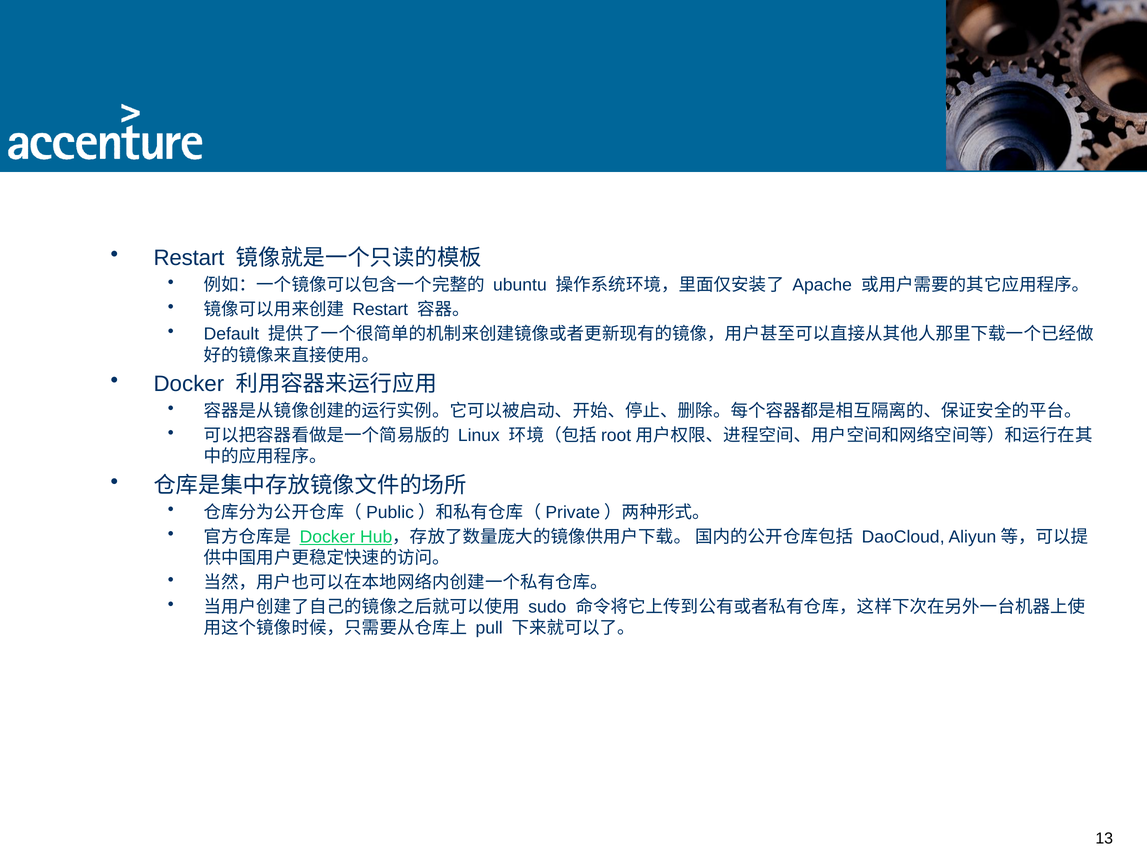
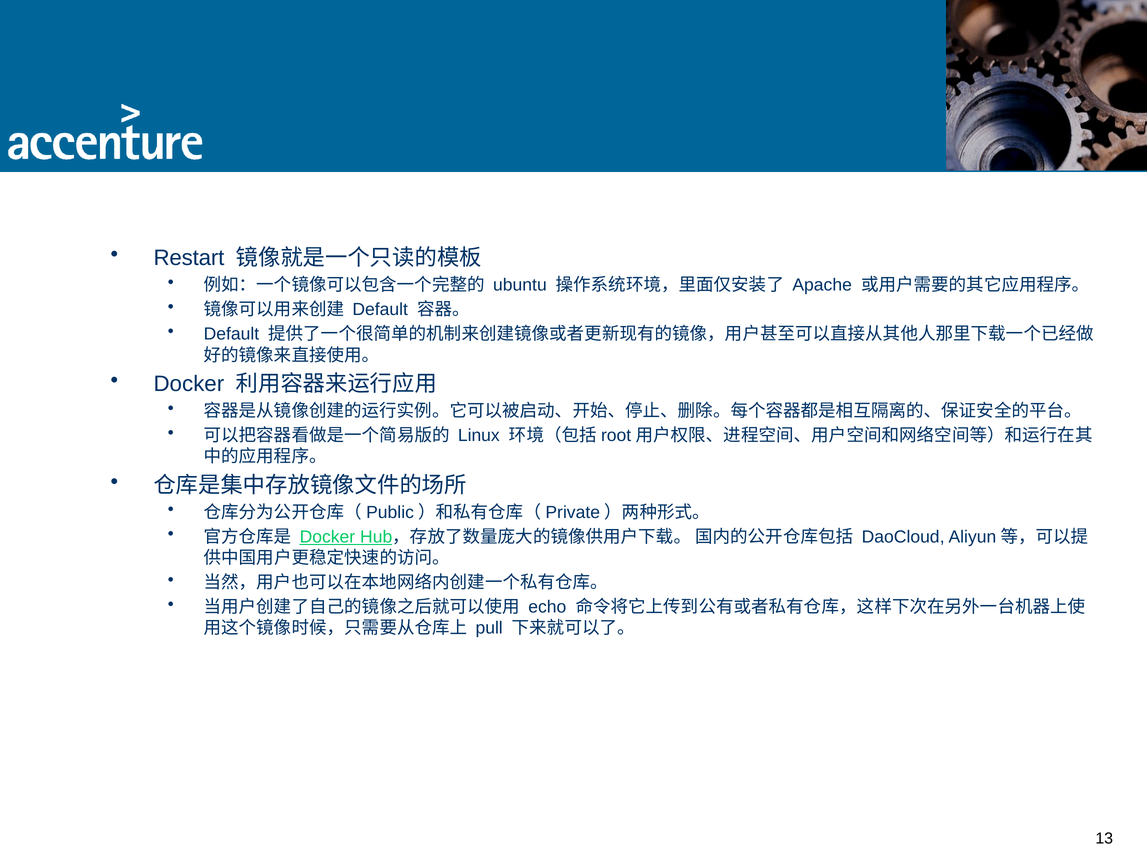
Restart at (380, 310): Restart -> Default
sudo: sudo -> echo
